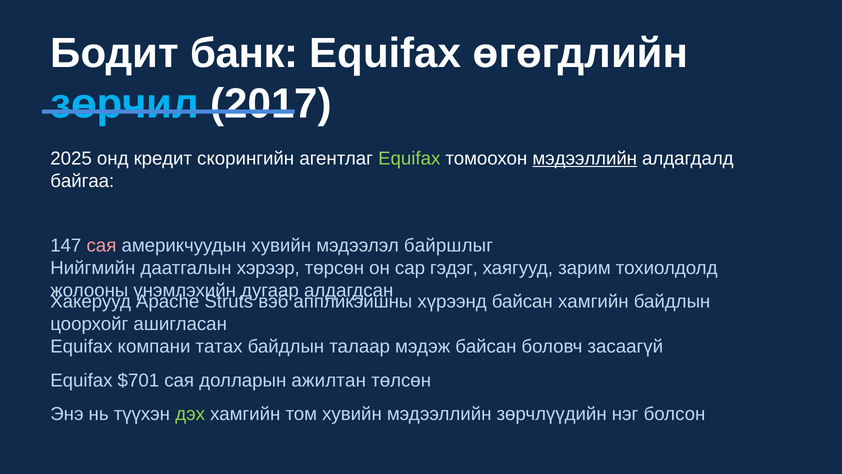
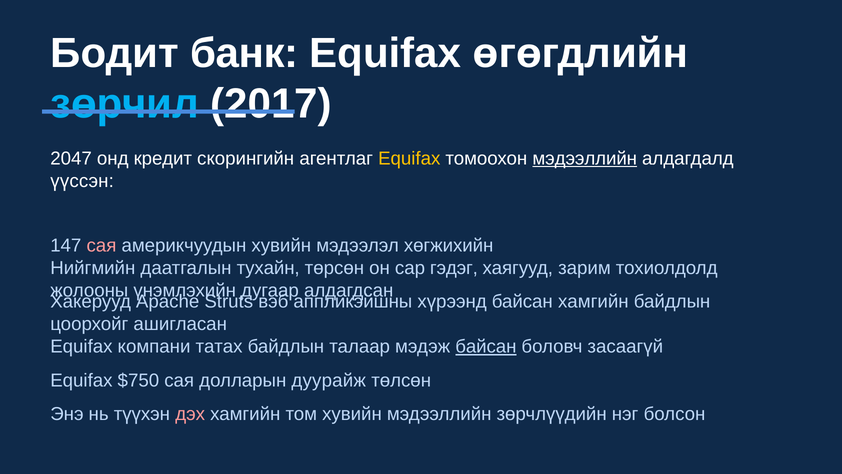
2025: 2025 -> 2047
Equifax at (409, 158) colour: light green -> yellow
байгаа: байгаа -> үүссэн
байршлыг: байршлыг -> хөгжихийн
хэрээр: хэрээр -> тухайн
байсан at (486, 346) underline: none -> present
$701: $701 -> $750
ажилтан: ажилтан -> дуурайж
дэх colour: light green -> pink
